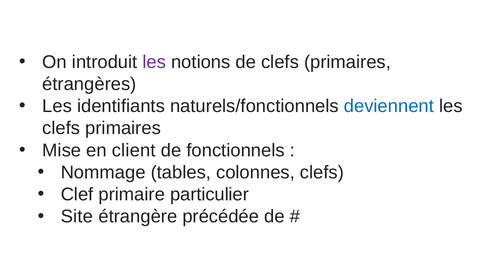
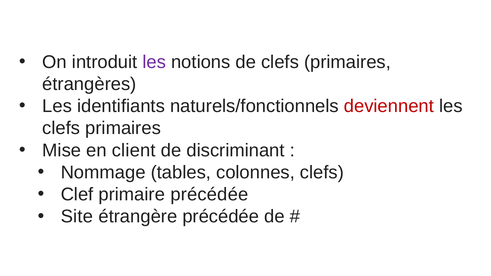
deviennent colour: blue -> red
fonctionnels: fonctionnels -> discriminant
primaire particulier: particulier -> précédée
